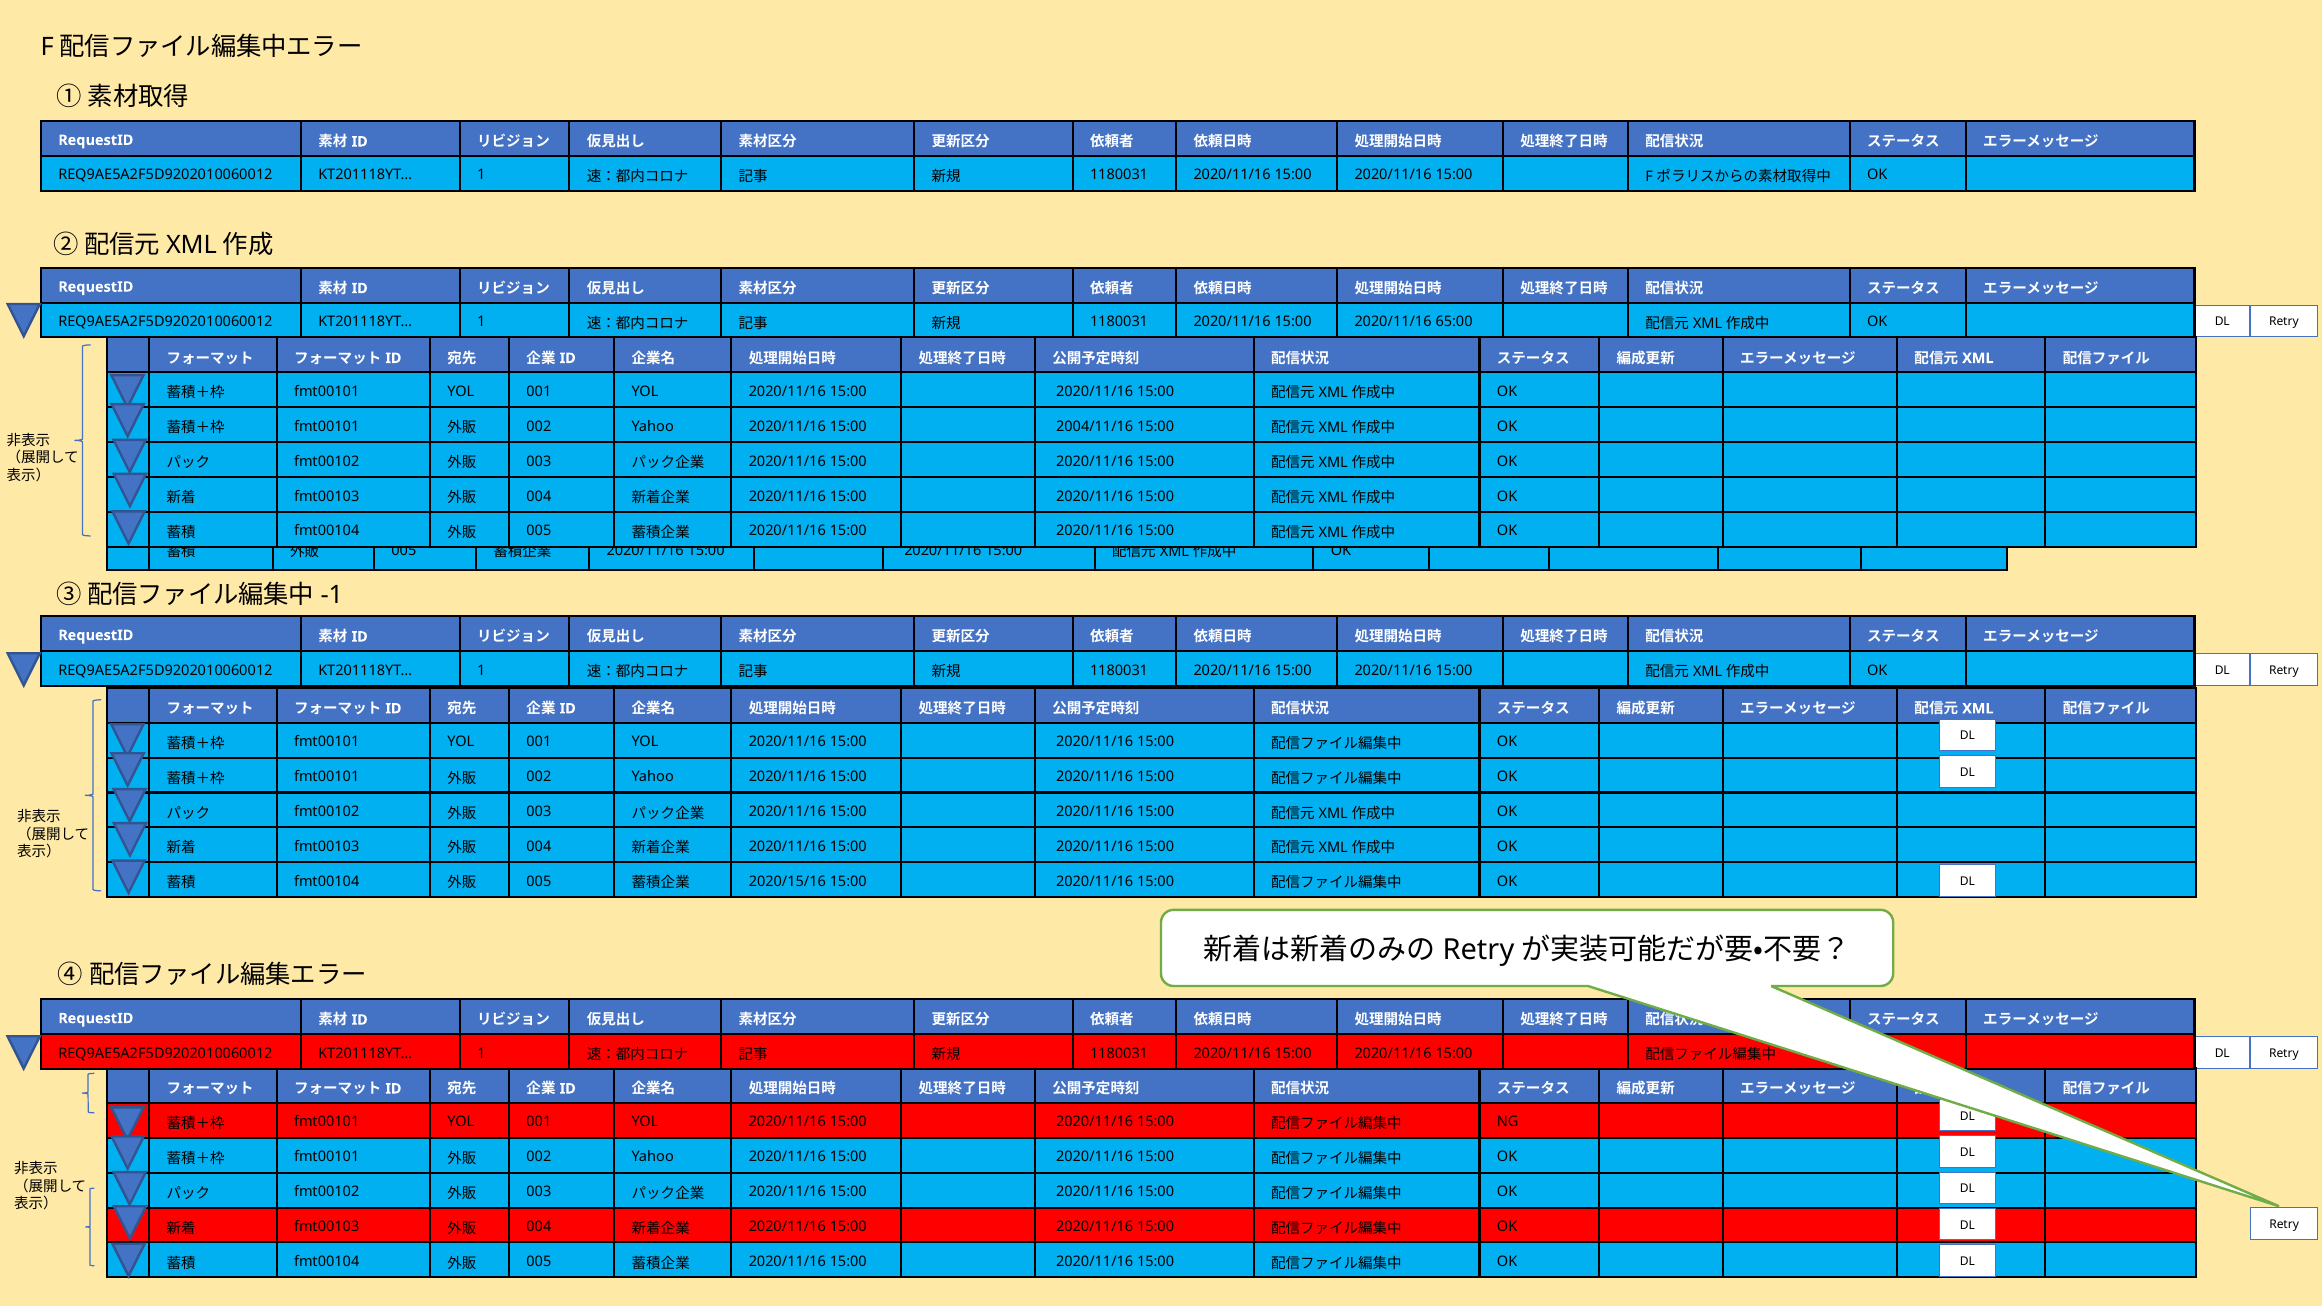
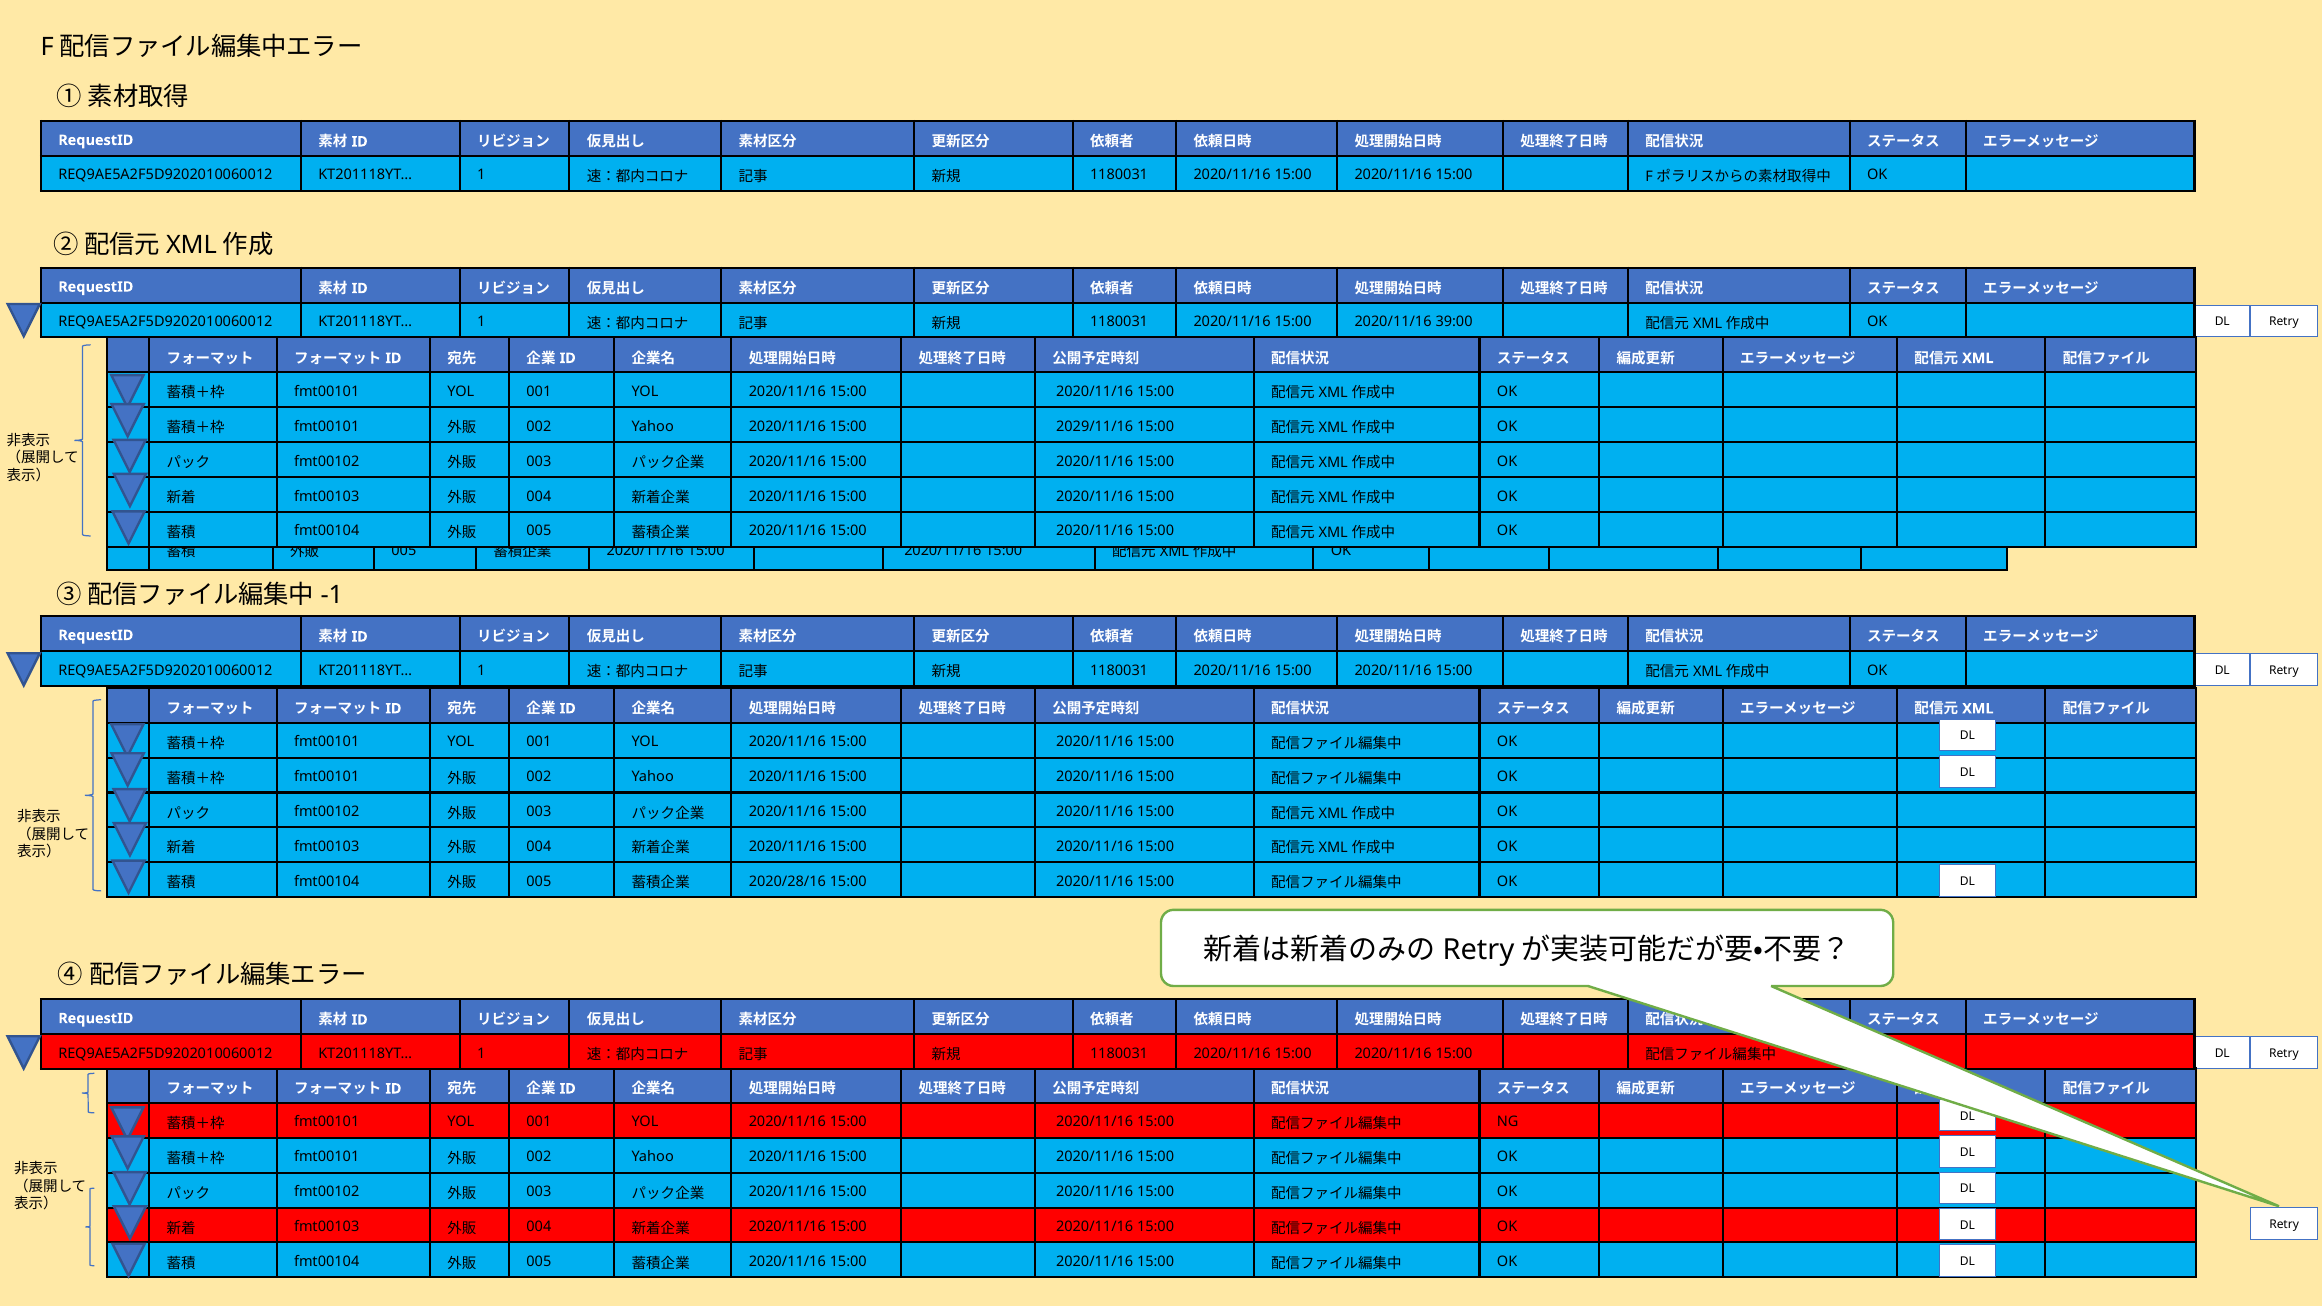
65:00: 65:00 -> 39:00
2004/11/16: 2004/11/16 -> 2029/11/16
2020/15/16: 2020/15/16 -> 2020/28/16
